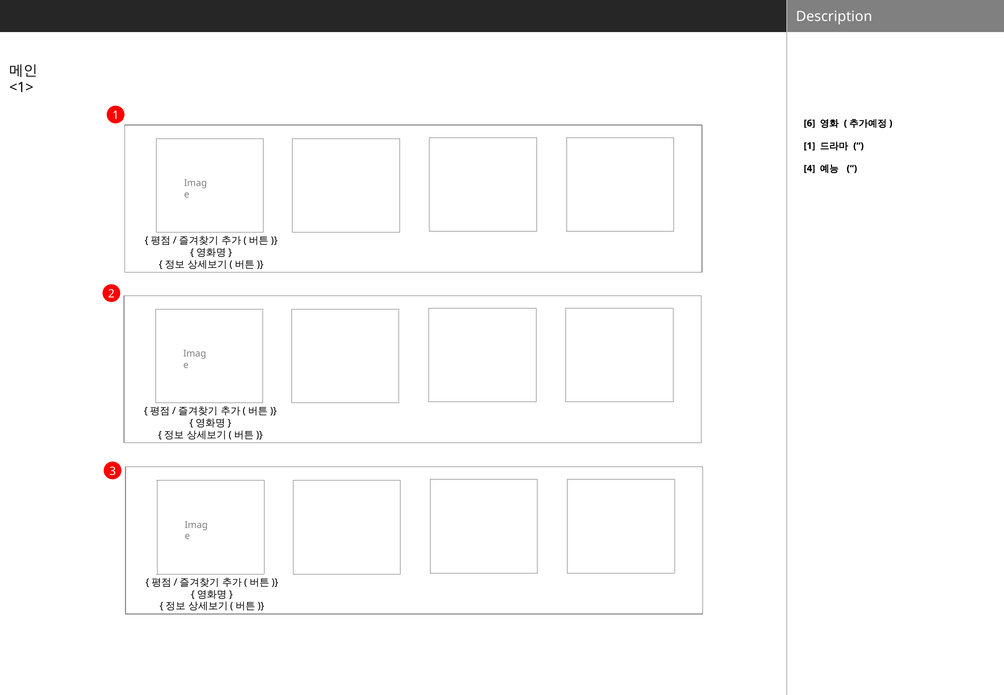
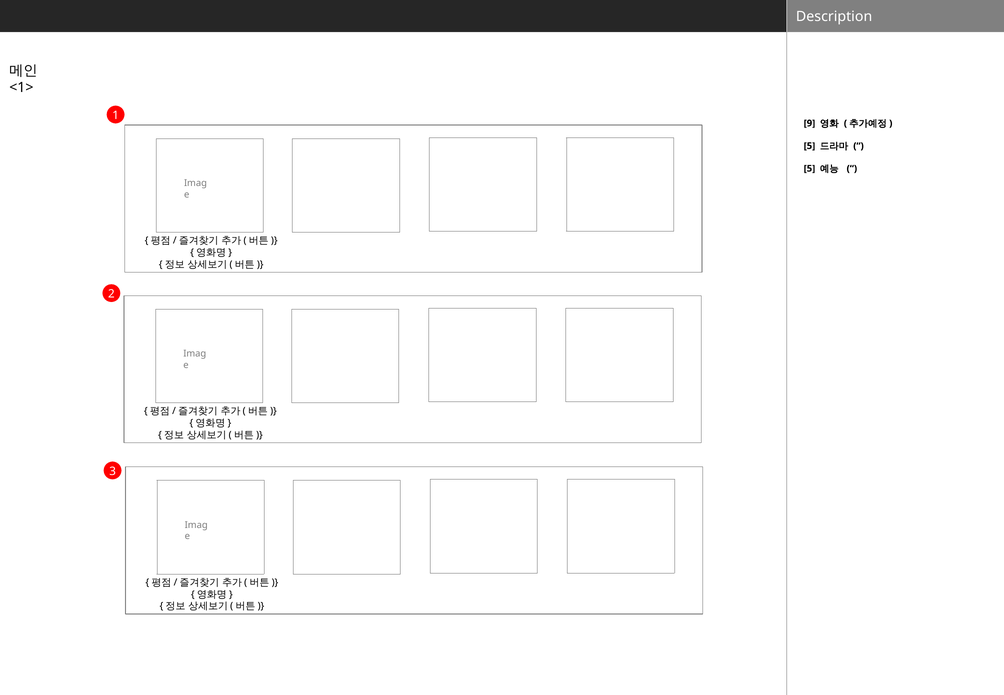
6: 6 -> 9
1 at (809, 146): 1 -> 5
4 at (809, 169): 4 -> 5
